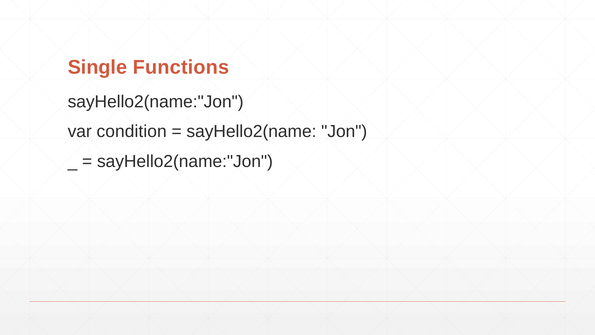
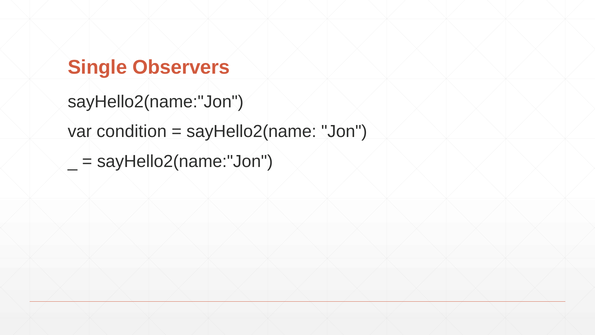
Functions: Functions -> Observers
